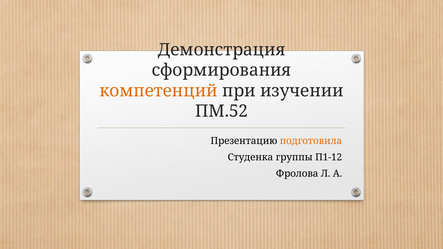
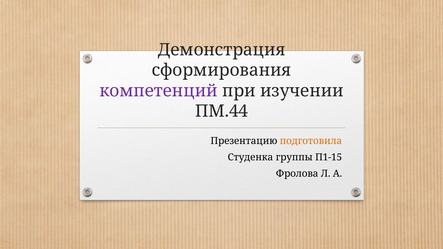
компетенций colour: orange -> purple
ПМ.52: ПМ.52 -> ПМ.44
П1-12: П1-12 -> П1-15
